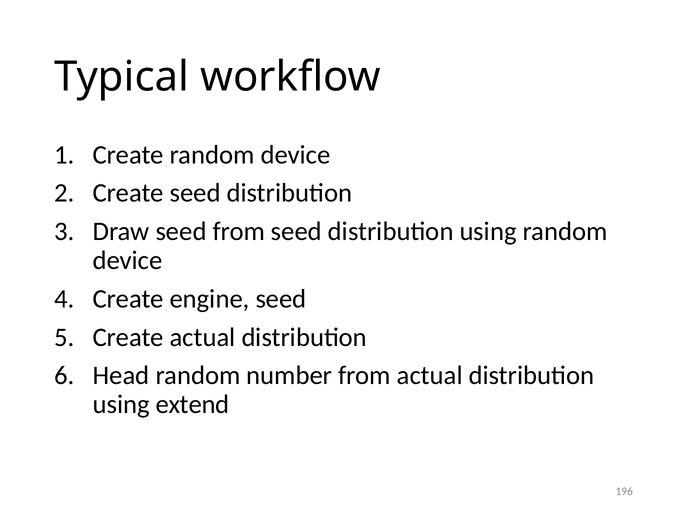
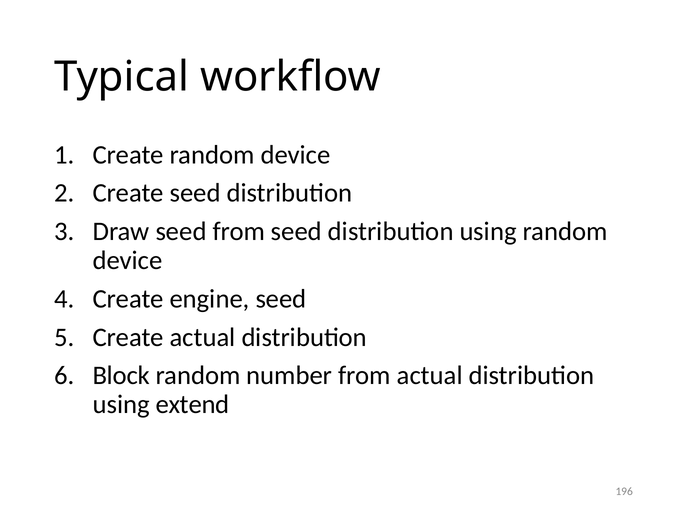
Head: Head -> Block
